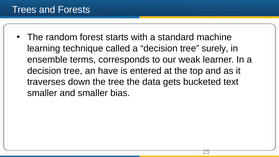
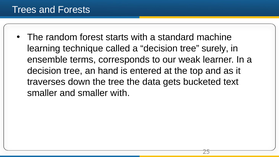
have: have -> hand
smaller bias: bias -> with
